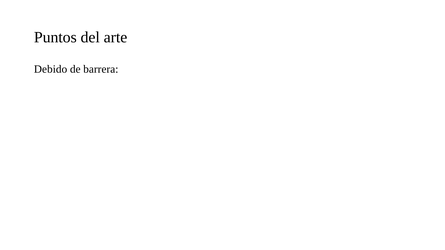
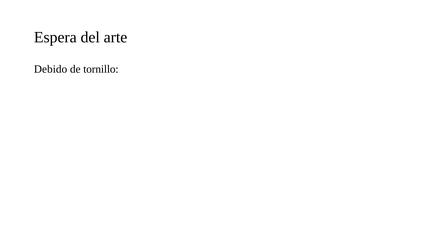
Puntos: Puntos -> Espera
barrera: barrera -> tornillo
